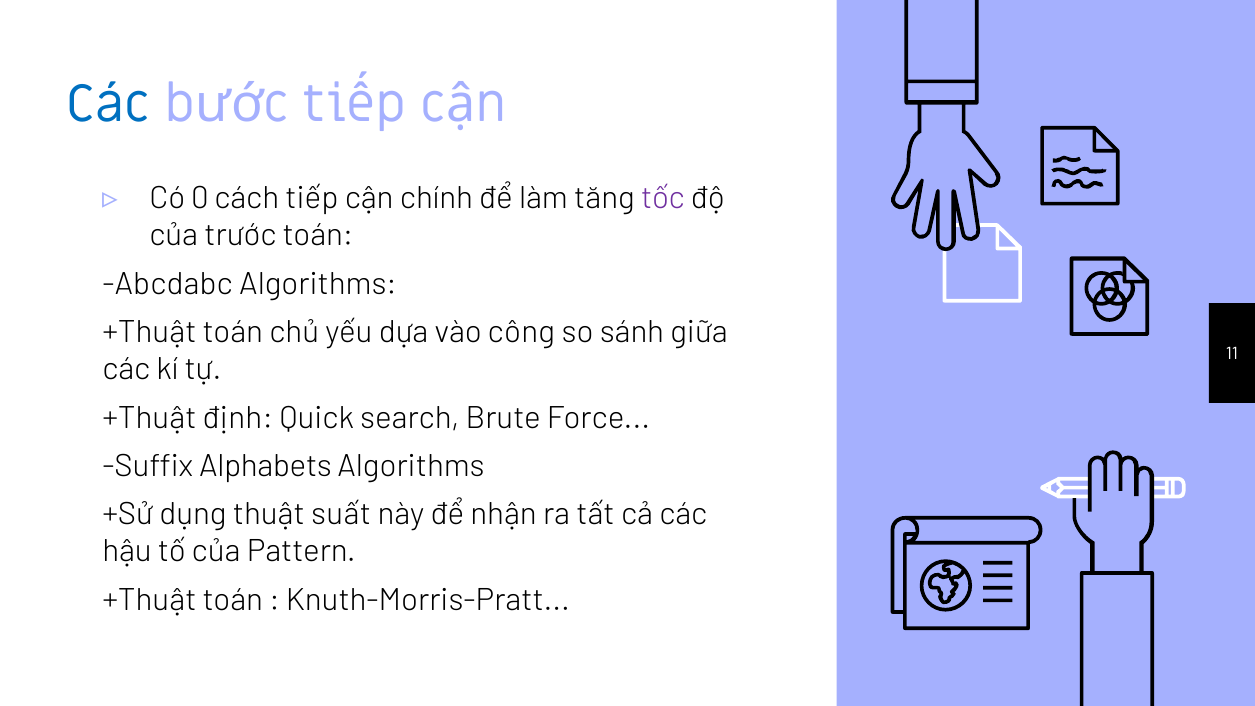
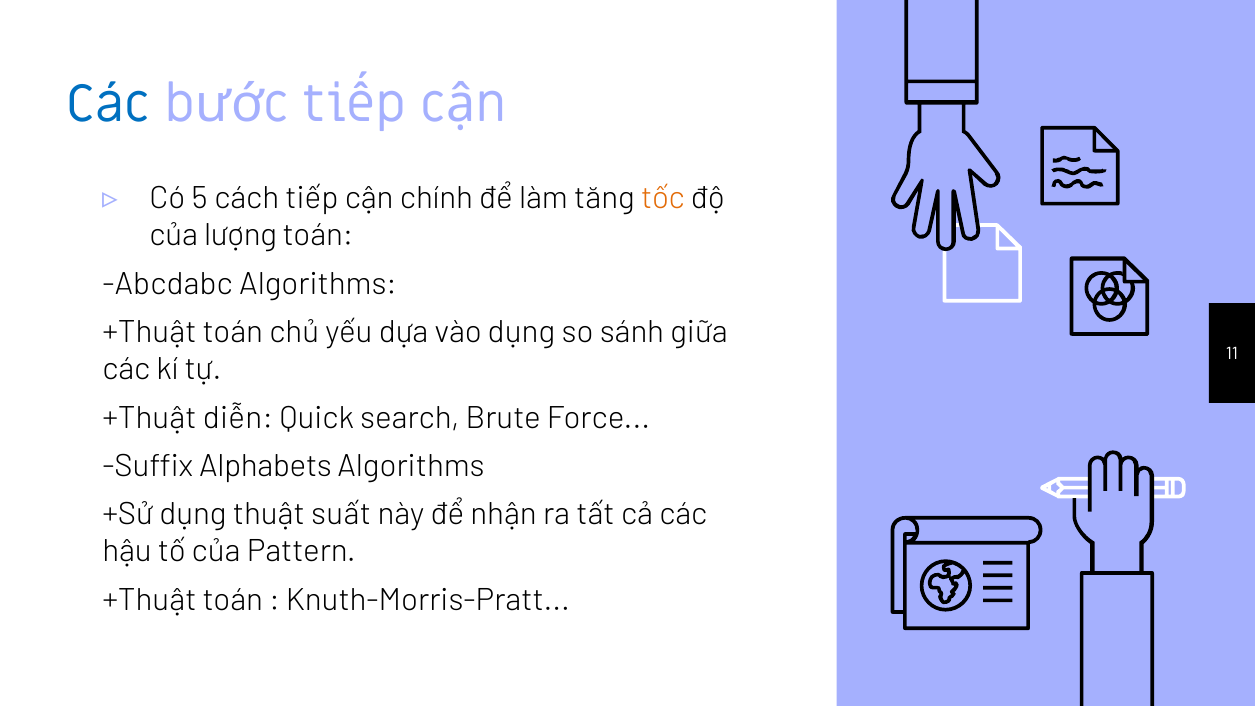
0: 0 -> 5
tốc colour: purple -> orange
trước: trước -> lượng
vào công: công -> dụng
định: định -> diễn
